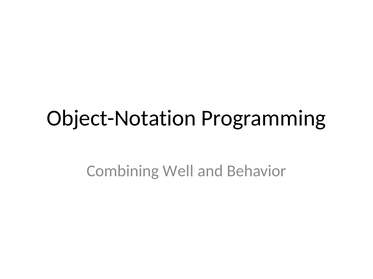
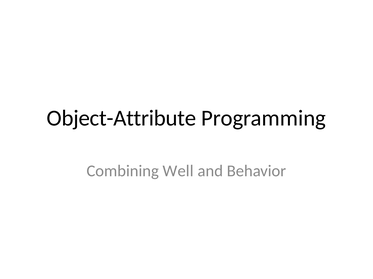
Object-Notation: Object-Notation -> Object-Attribute
